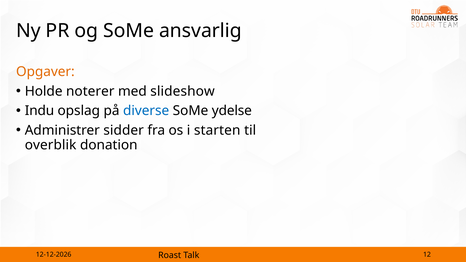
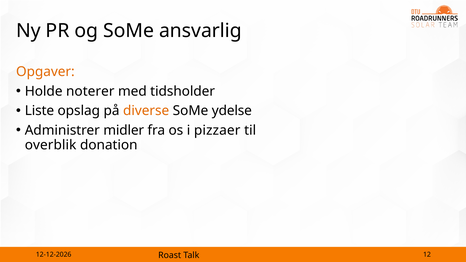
slideshow: slideshow -> tidsholder
Indu: Indu -> Liste
diverse colour: blue -> orange
sidder: sidder -> midler
starten: starten -> pizzaer
